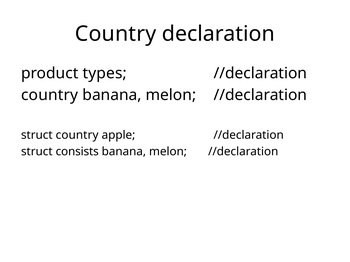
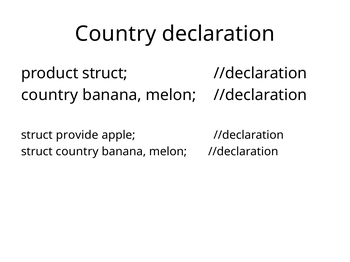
product types: types -> struct
struct country: country -> provide
struct consists: consists -> country
